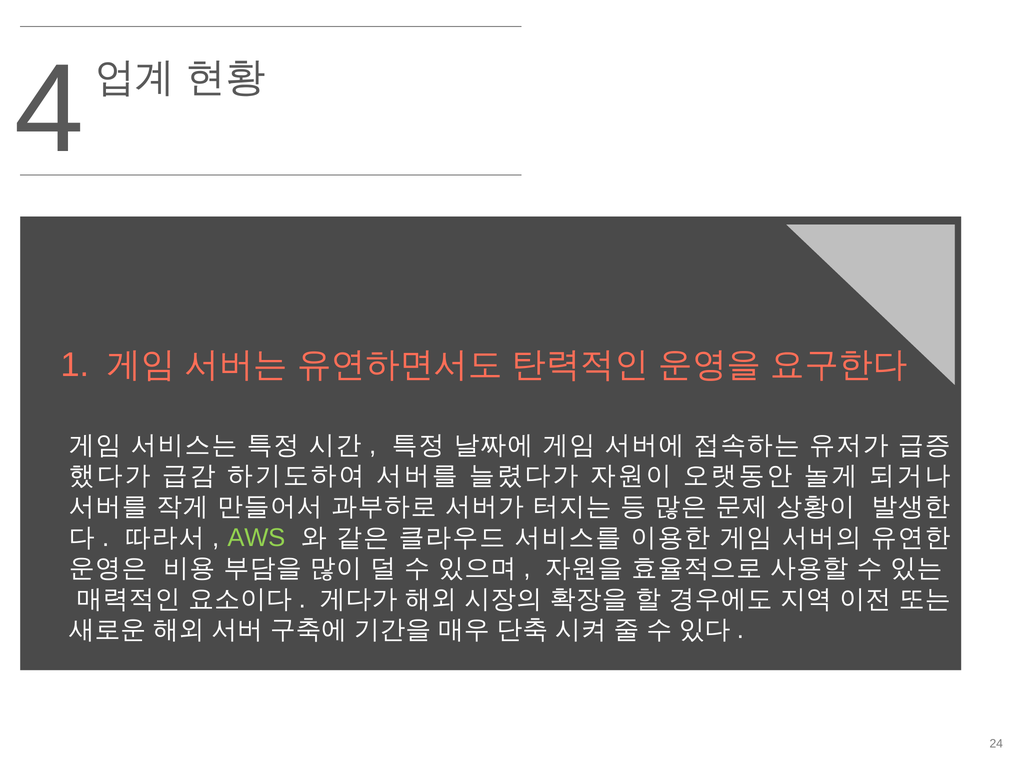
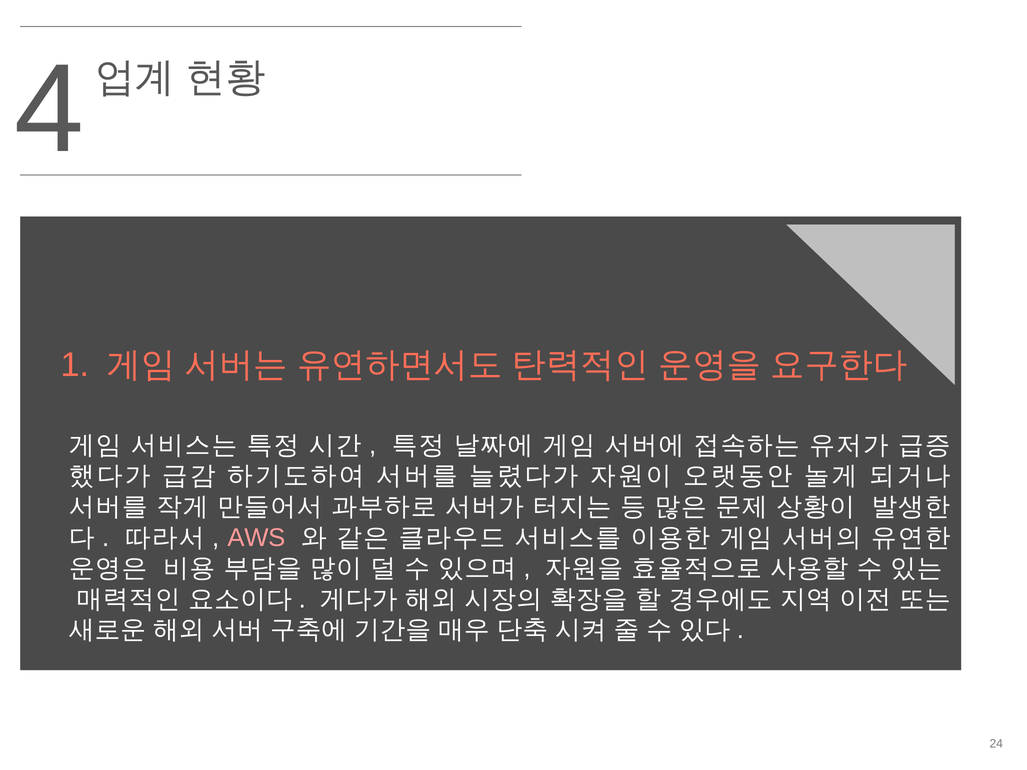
AWS colour: light green -> pink
